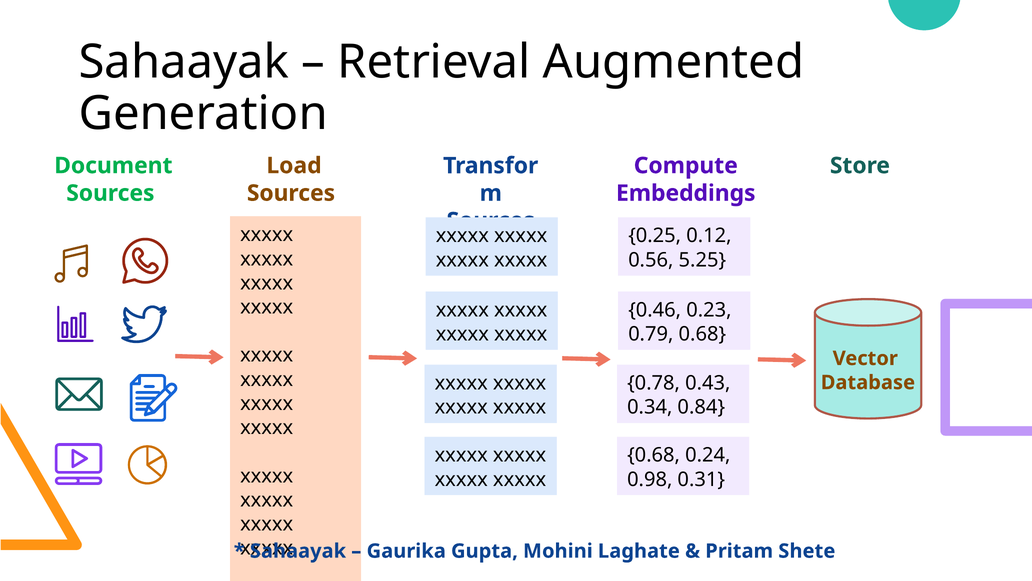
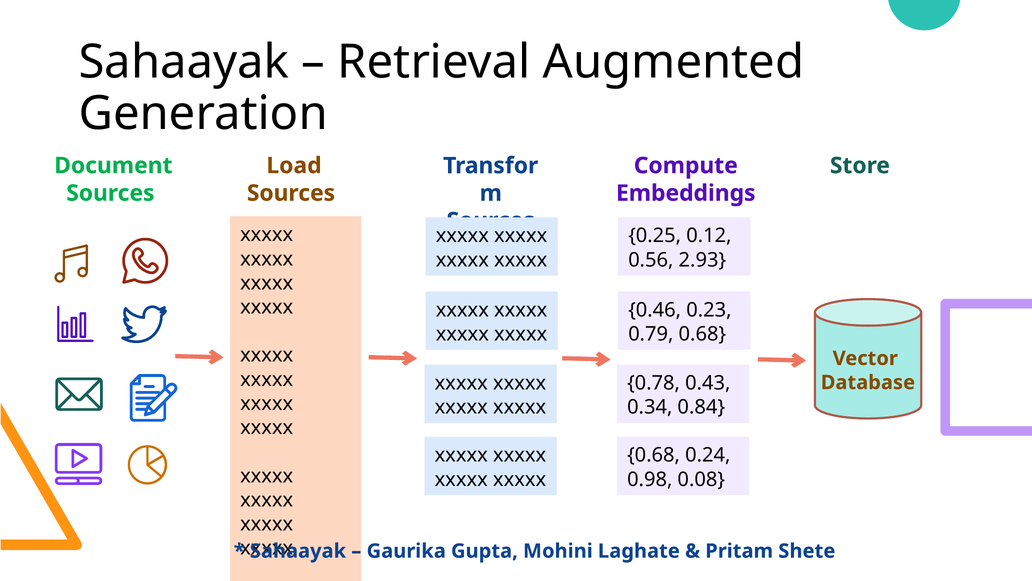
5.25: 5.25 -> 2.93
0.31: 0.31 -> 0.08
